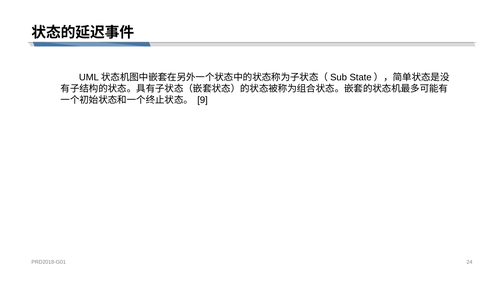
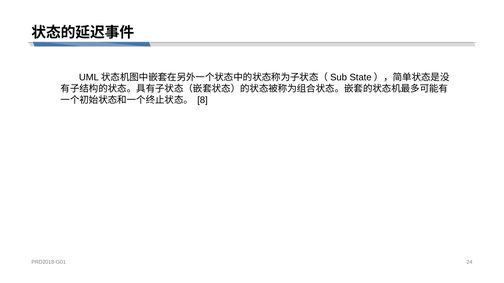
9: 9 -> 8
